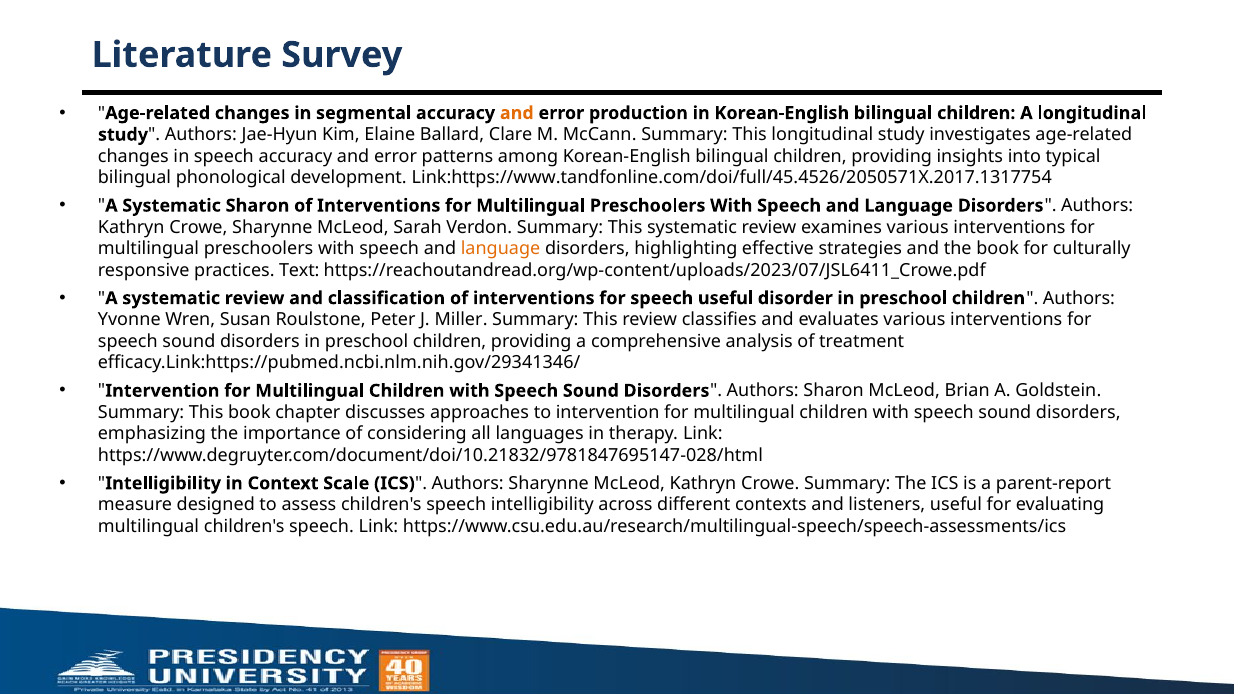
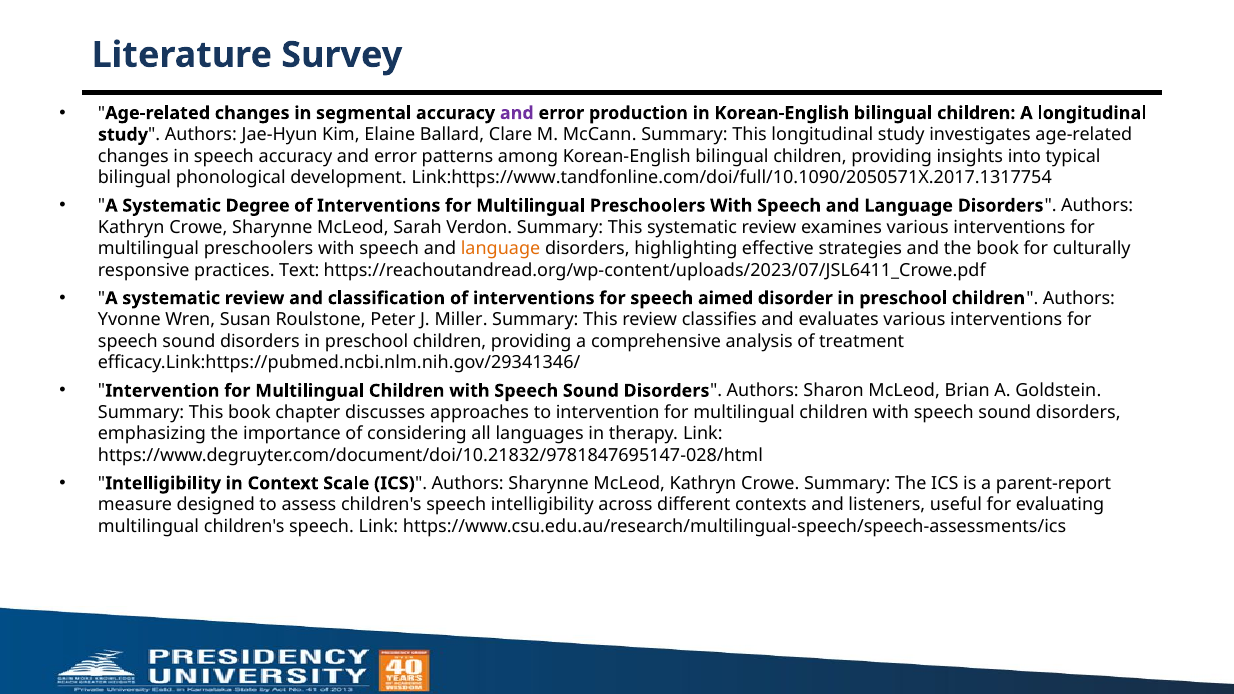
and at (517, 113) colour: orange -> purple
Link:https://www.tandfonline.com/doi/full/45.4526/2050571X.2017.1317754: Link:https://www.tandfonline.com/doi/full/45.4526/2050571X.2017.1317754 -> Link:https://www.tandfonline.com/doi/full/10.1090/2050571X.2017.1317754
Systematic Sharon: Sharon -> Degree
speech useful: useful -> aimed
